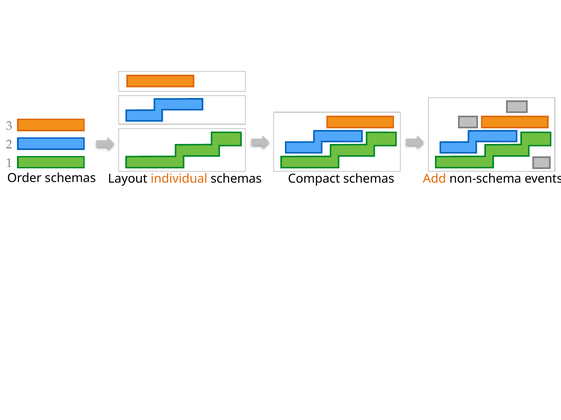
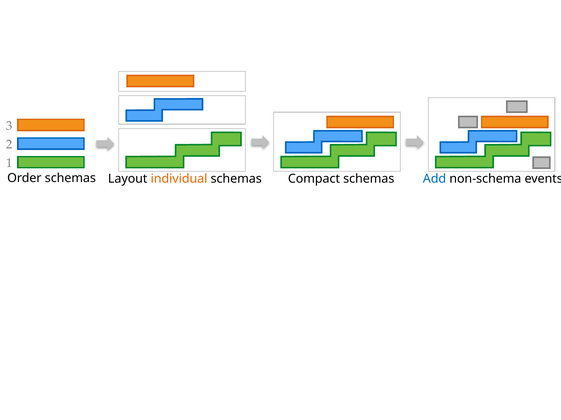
Add colour: orange -> blue
